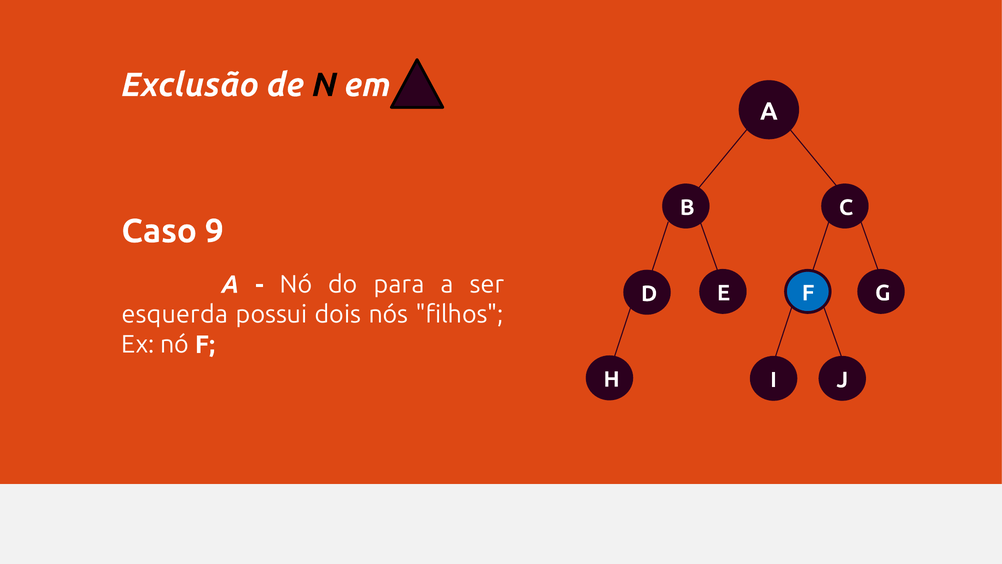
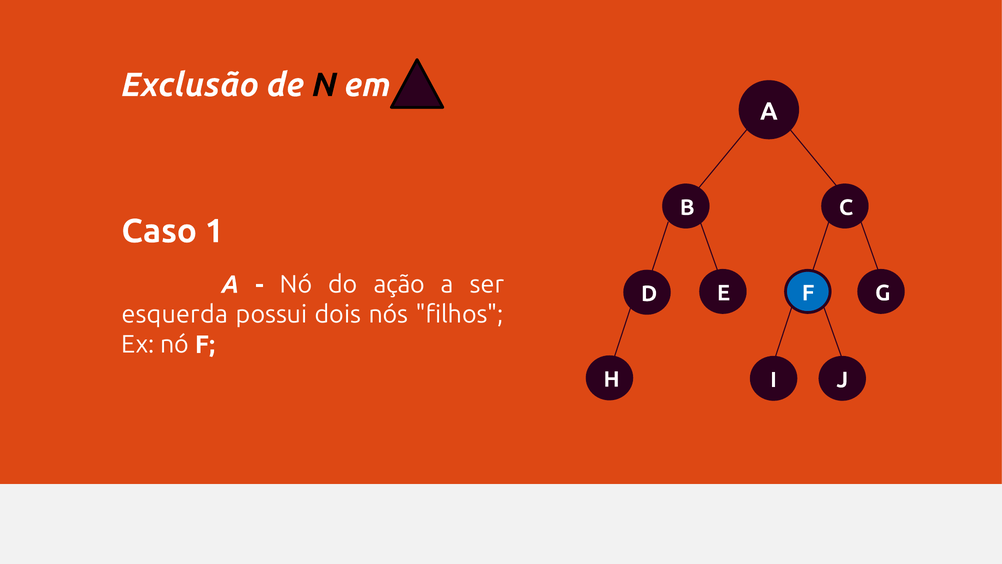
9: 9 -> 1
para: para -> ação
